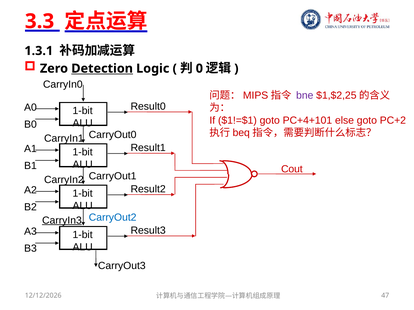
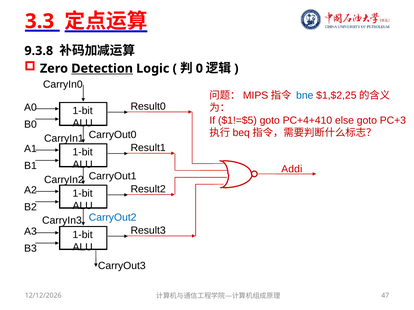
1.3.1: 1.3.1 -> 9.3.8
bne colour: purple -> blue
$1!=$1: $1!=$1 -> $1!=$5
PC+4+101: PC+4+101 -> PC+4+410
PC+2: PC+2 -> PC+3
Cout: Cout -> Addi
CarryIn3 underline: present -> none
